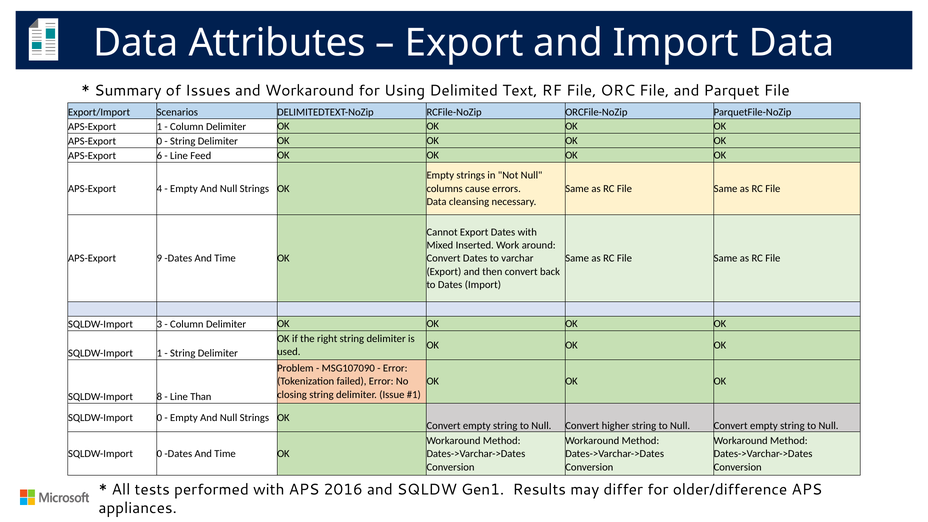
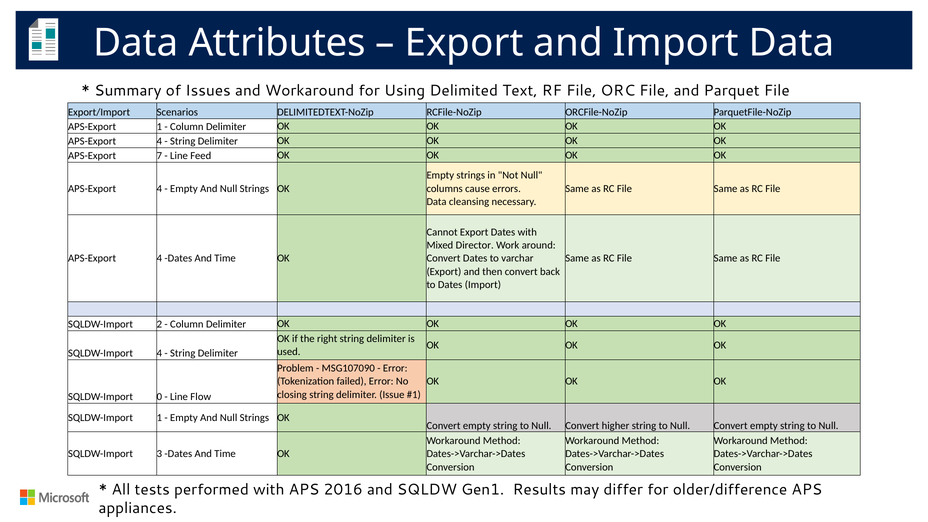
0 at (159, 141): 0 -> 4
6: 6 -> 7
Inserted: Inserted -> Director
9 at (159, 258): 9 -> 4
3: 3 -> 2
SQLDW-Import 1: 1 -> 4
8: 8 -> 0
Than: Than -> Flow
0 at (159, 418): 0 -> 1
0 at (159, 454): 0 -> 3
